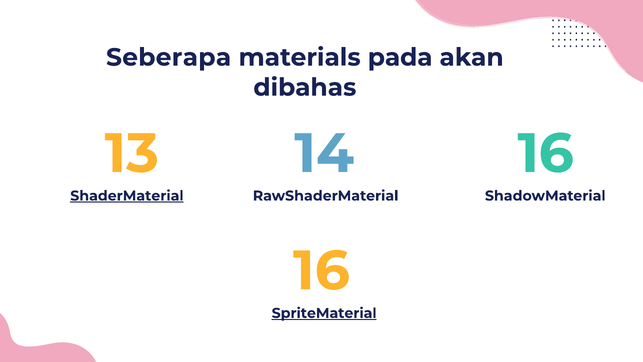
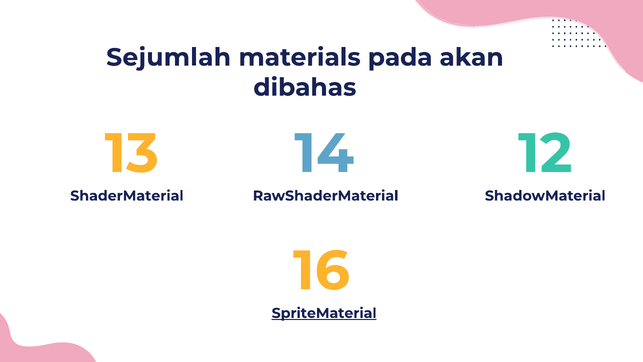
Seberapa: Seberapa -> Sejumlah
14 16: 16 -> 12
ShaderMaterial underline: present -> none
